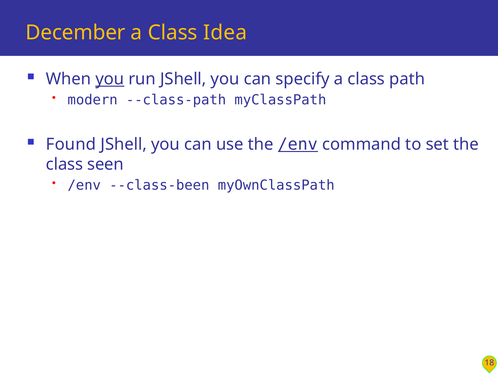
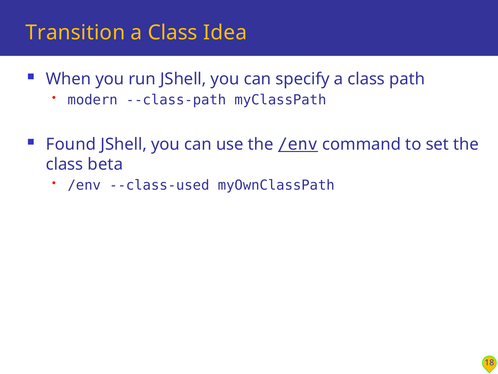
December: December -> Transition
you at (110, 79) underline: present -> none
seen: seen -> beta
--class-been: --class-been -> --class-used
